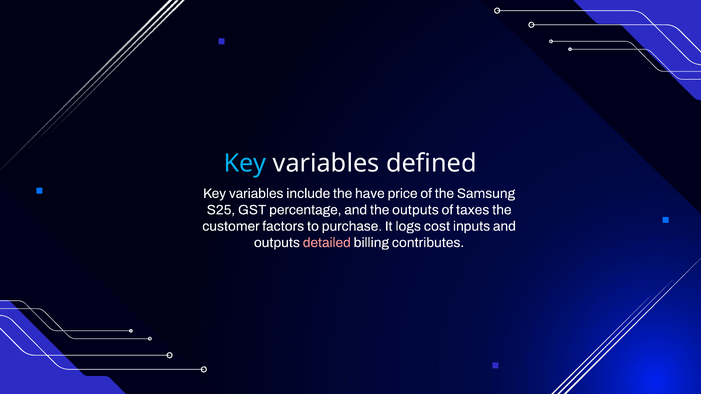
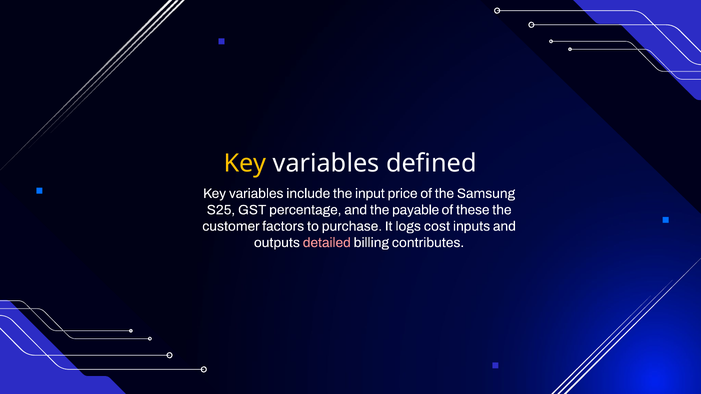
Key at (245, 163) colour: light blue -> yellow
have: have -> input
the outputs: outputs -> payable
taxes: taxes -> these
